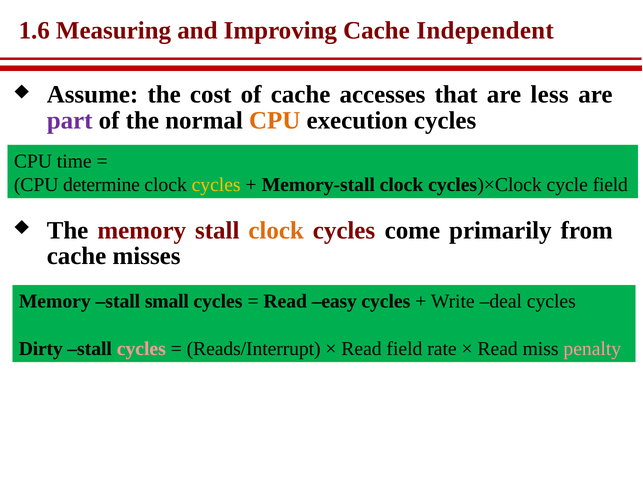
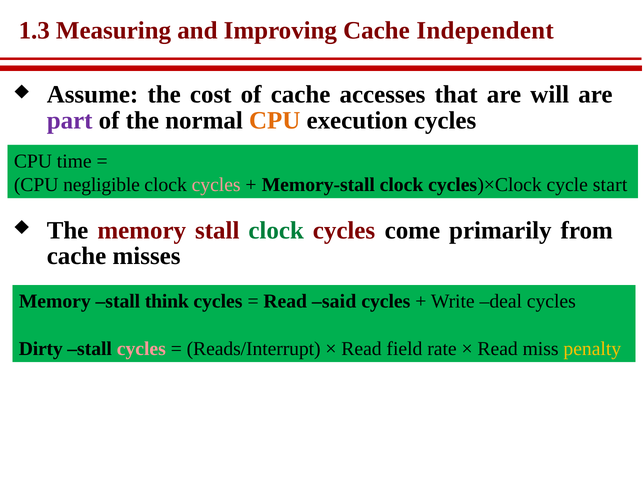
1.6: 1.6 -> 1.3
less: less -> will
determine: determine -> negligible
cycles at (216, 185) colour: yellow -> pink
cycle field: field -> start
clock at (276, 230) colour: orange -> green
small: small -> think
easy: easy -> said
penalty colour: pink -> yellow
